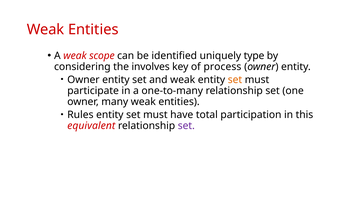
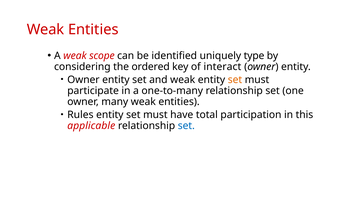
involves: involves -> ordered
process: process -> interact
equivalent: equivalent -> applicable
set at (186, 125) colour: purple -> blue
